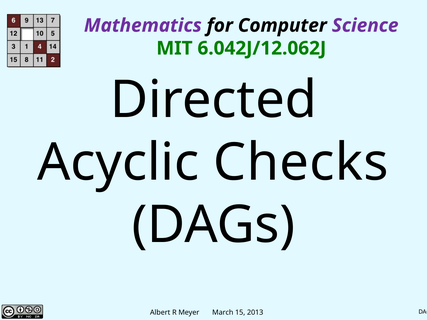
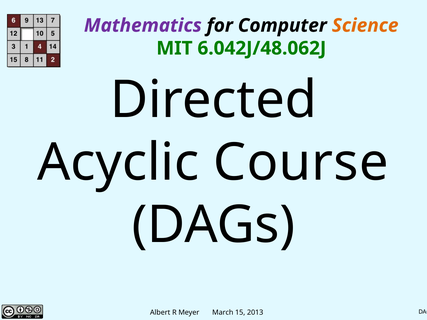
Science colour: purple -> orange
6.042J/12.062J: 6.042J/12.062J -> 6.042J/48.062J
Checks: Checks -> Course
